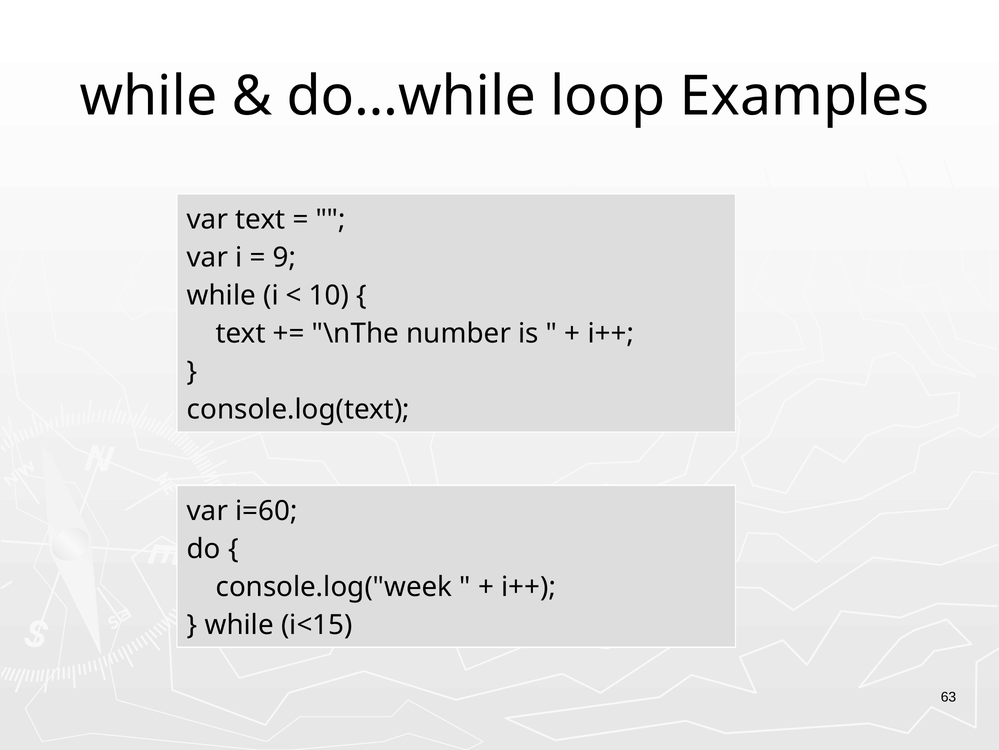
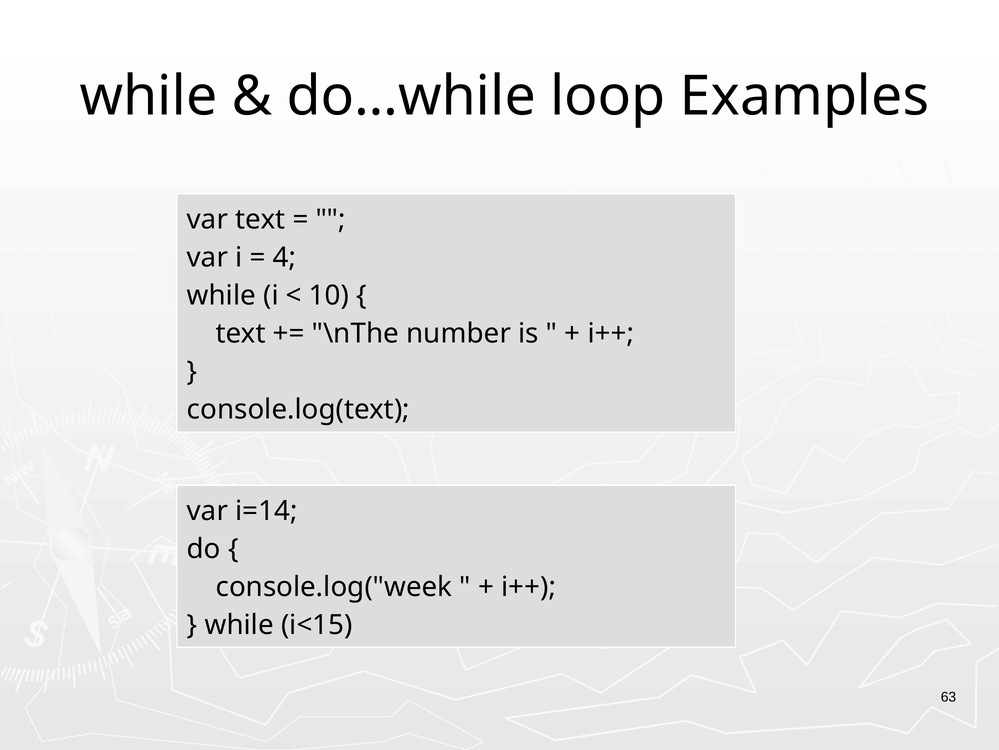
9: 9 -> 4
i=60: i=60 -> i=14
